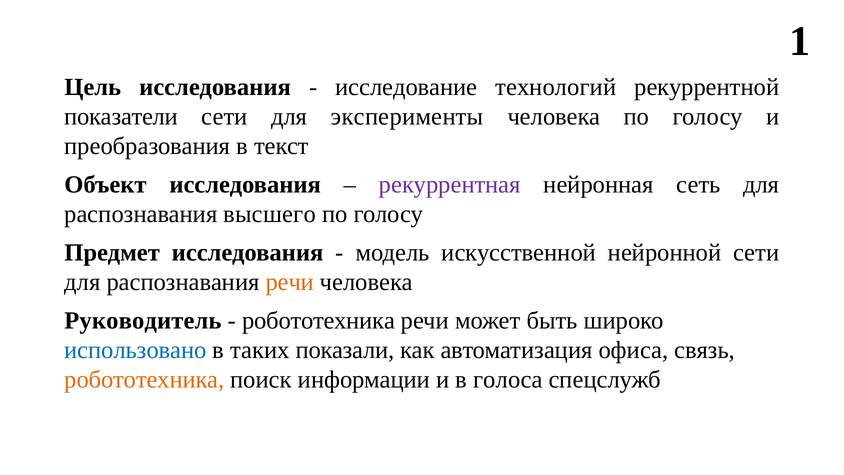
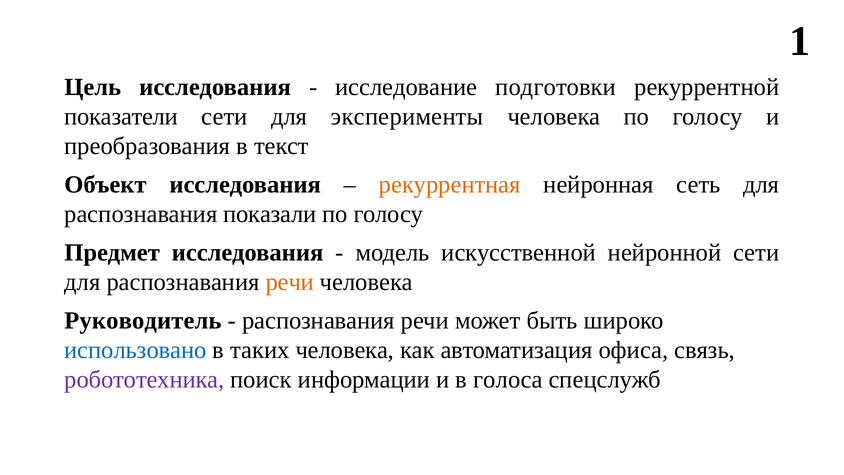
технологий: технологий -> подготовки
рекуррентная colour: purple -> orange
высшего: высшего -> показали
робототехника at (319, 320): робототехника -> распознавания
таких показали: показали -> человека
робототехника at (144, 379) colour: orange -> purple
